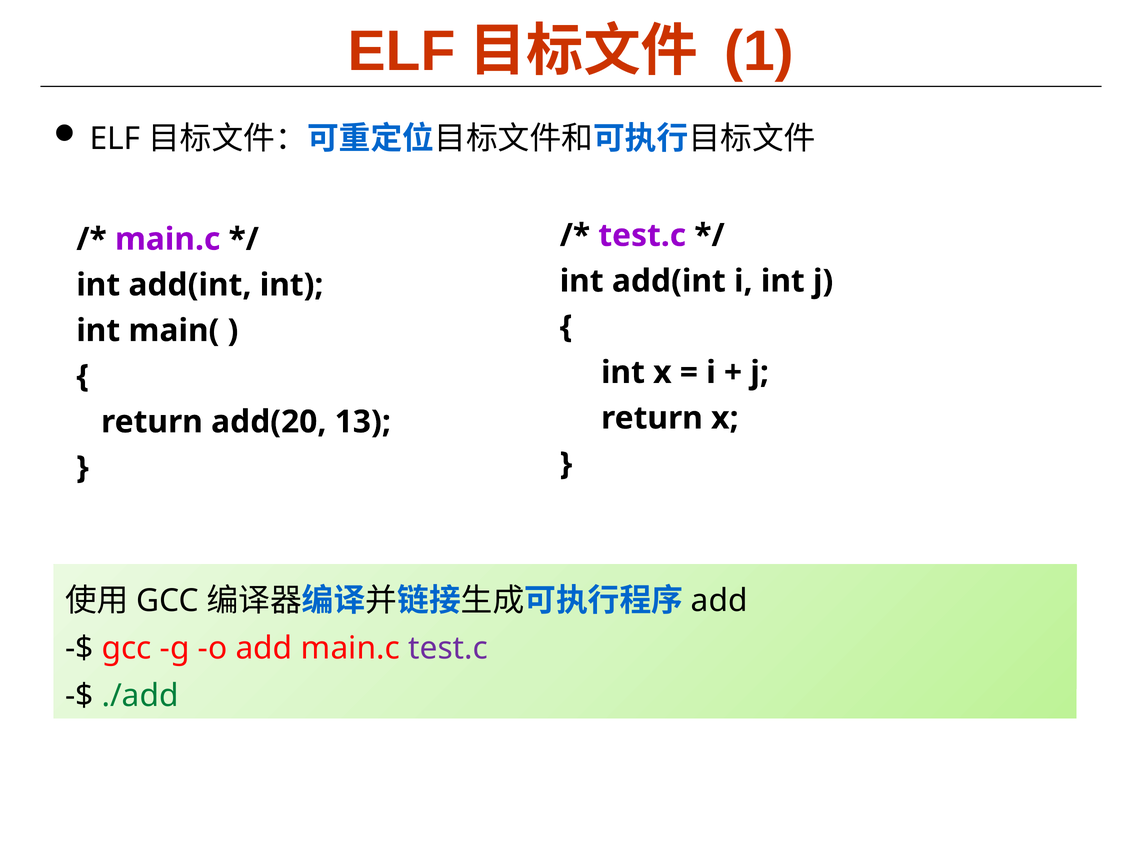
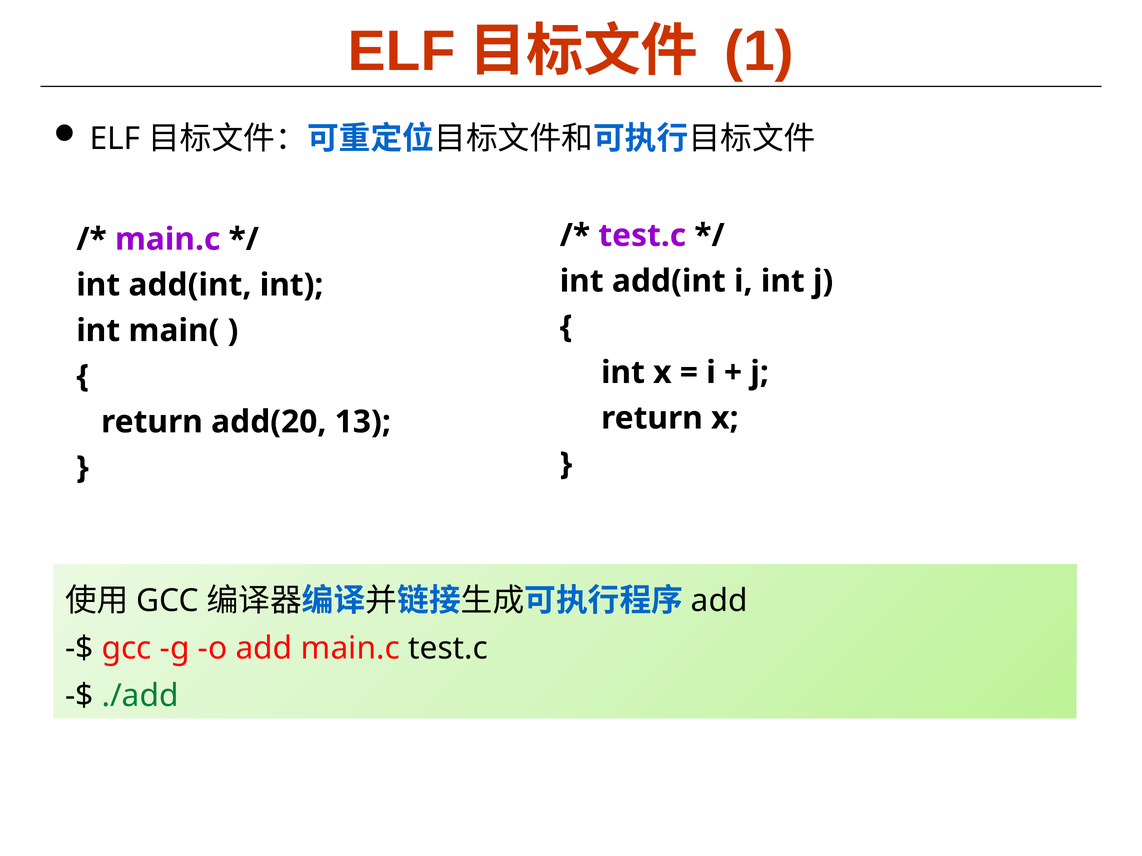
test.c at (448, 649) colour: purple -> black
